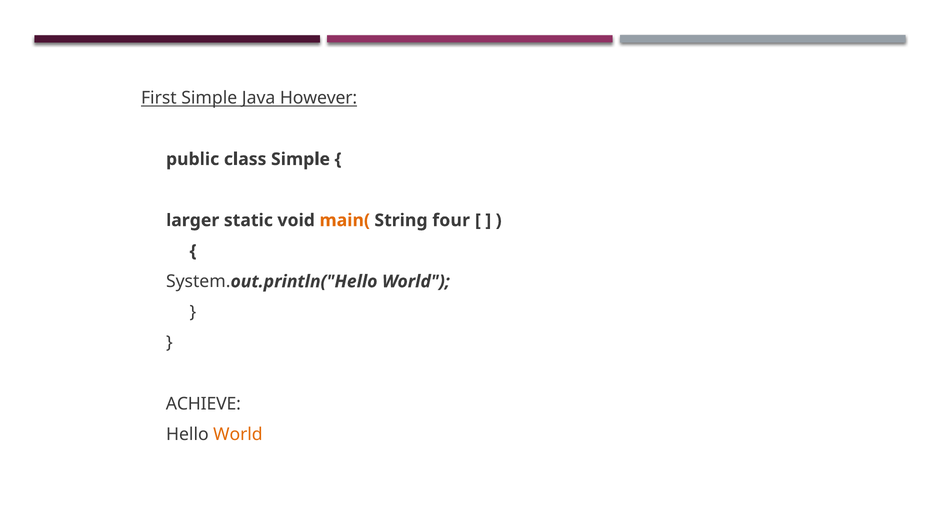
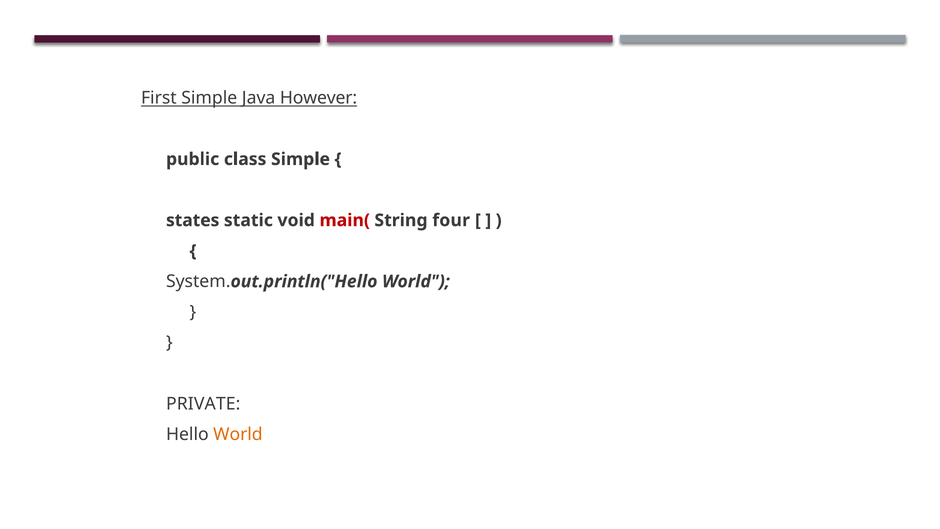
larger: larger -> states
main( colour: orange -> red
ACHIEVE: ACHIEVE -> PRIVATE
